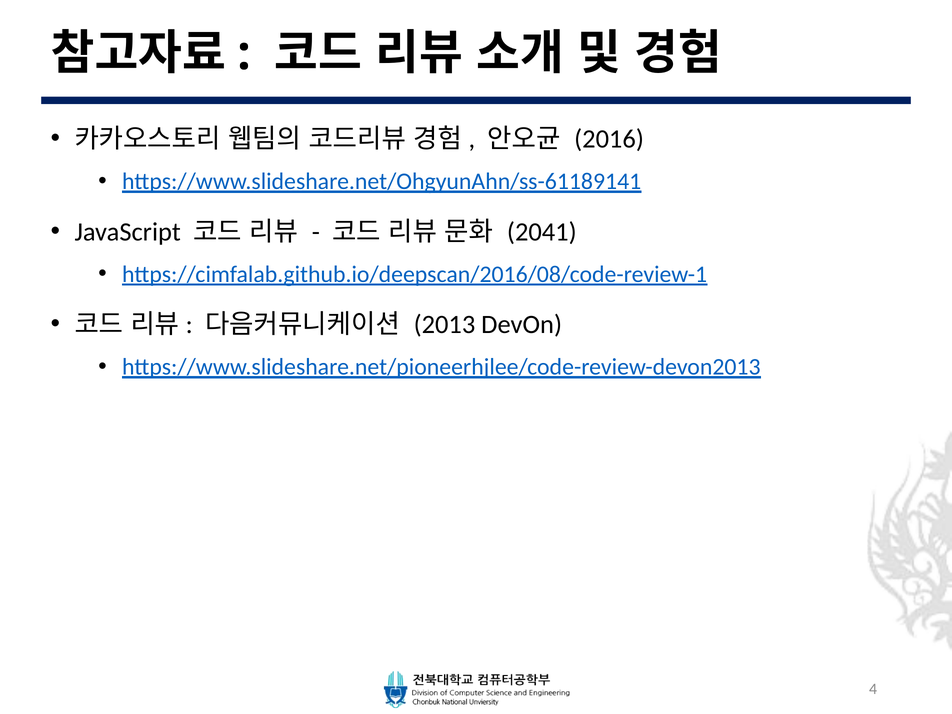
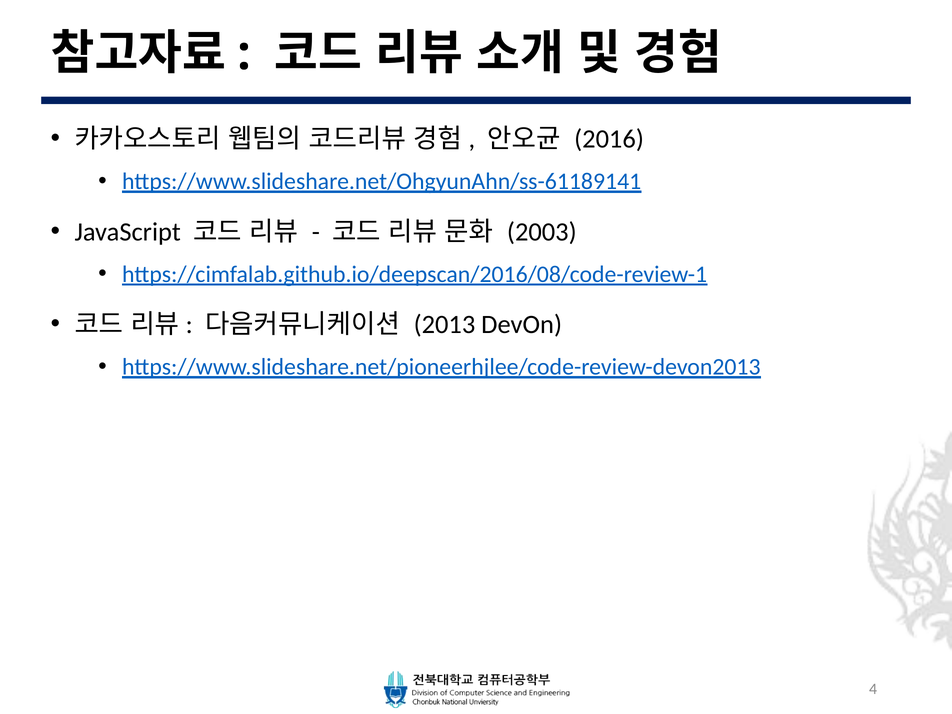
2041: 2041 -> 2003
